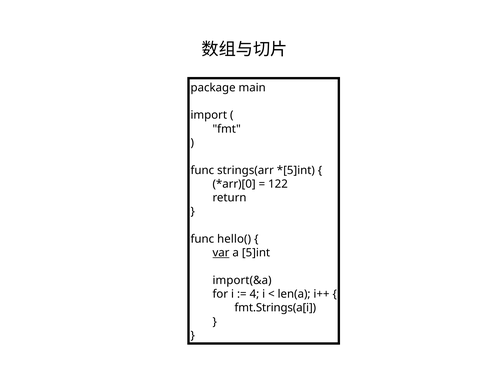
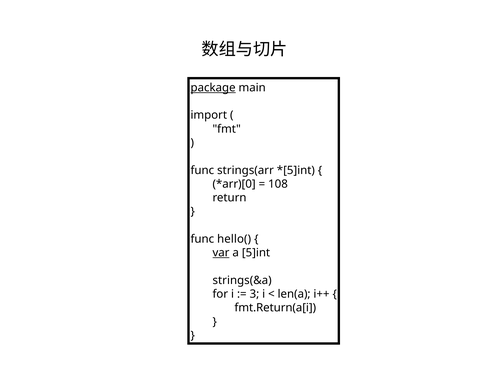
package underline: none -> present
122: 122 -> 108
import(&a: import(&a -> strings(&a
4: 4 -> 3
fmt.Strings(a[i: fmt.Strings(a[i -> fmt.Return(a[i
